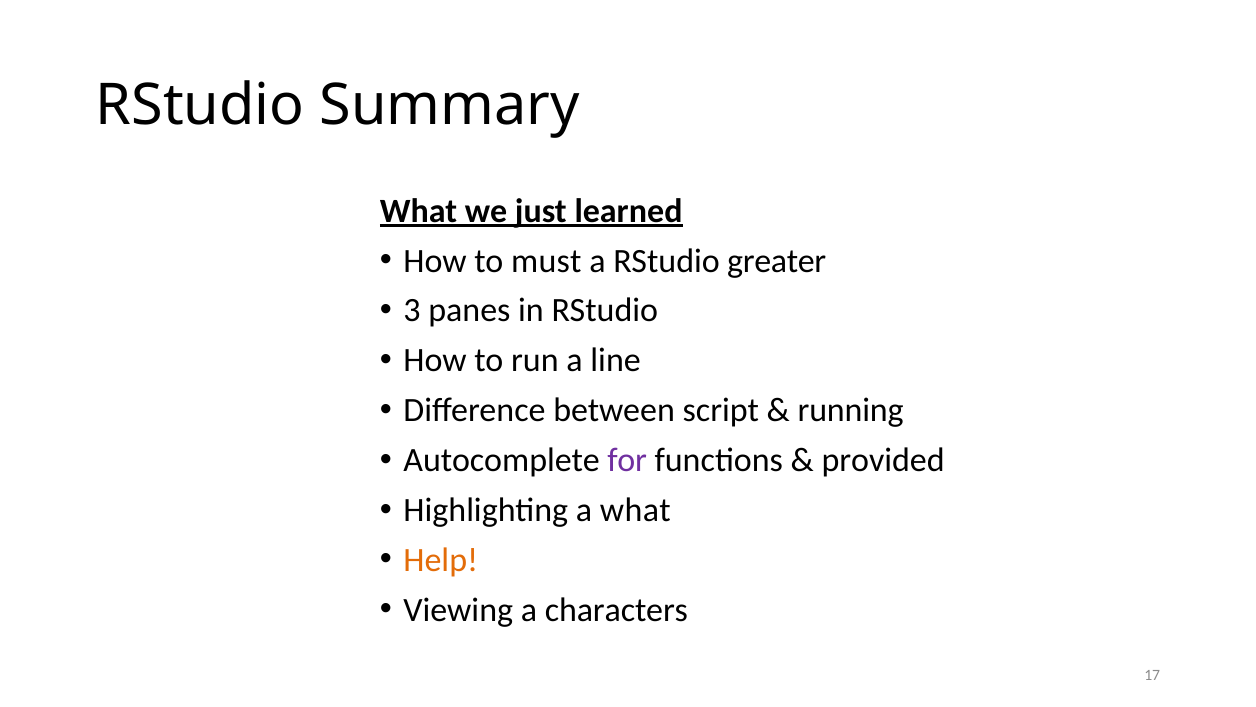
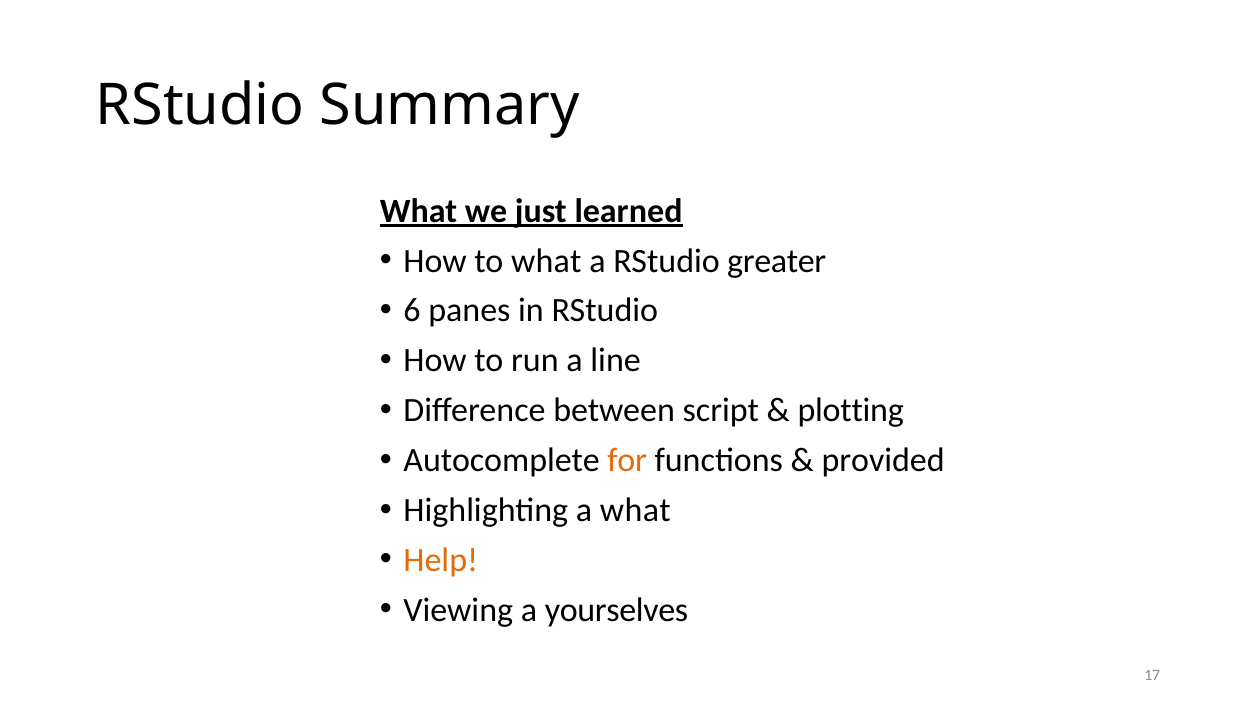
to must: must -> what
3: 3 -> 6
running: running -> plotting
for colour: purple -> orange
characters: characters -> yourselves
